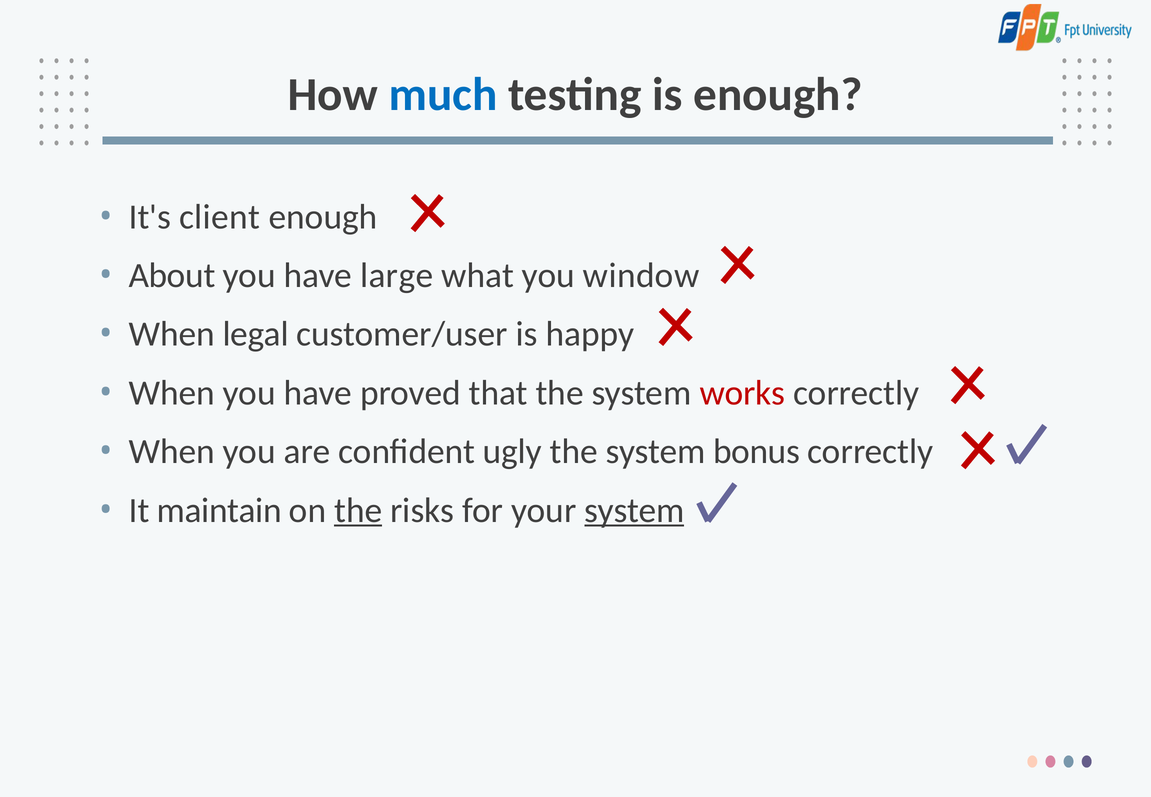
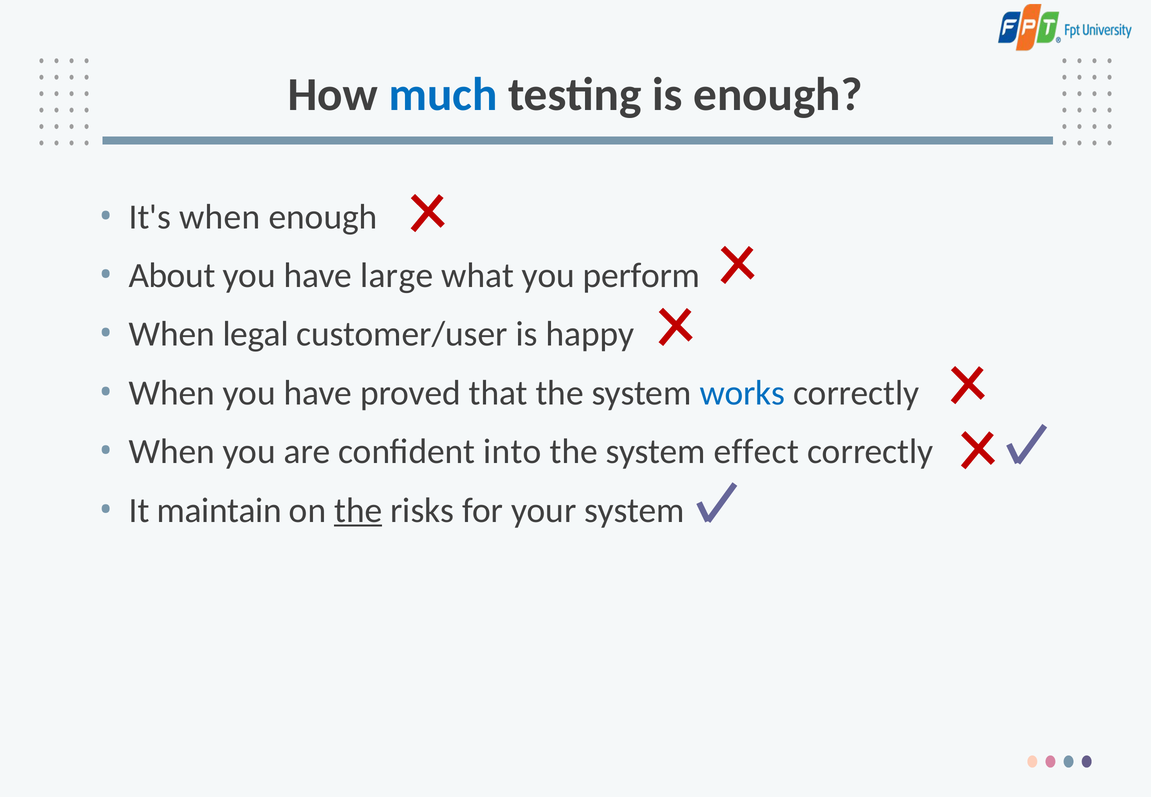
It's client: client -> when
window: window -> perform
works colour: red -> blue
ugly: ugly -> into
bonus: bonus -> effect
system at (634, 510) underline: present -> none
